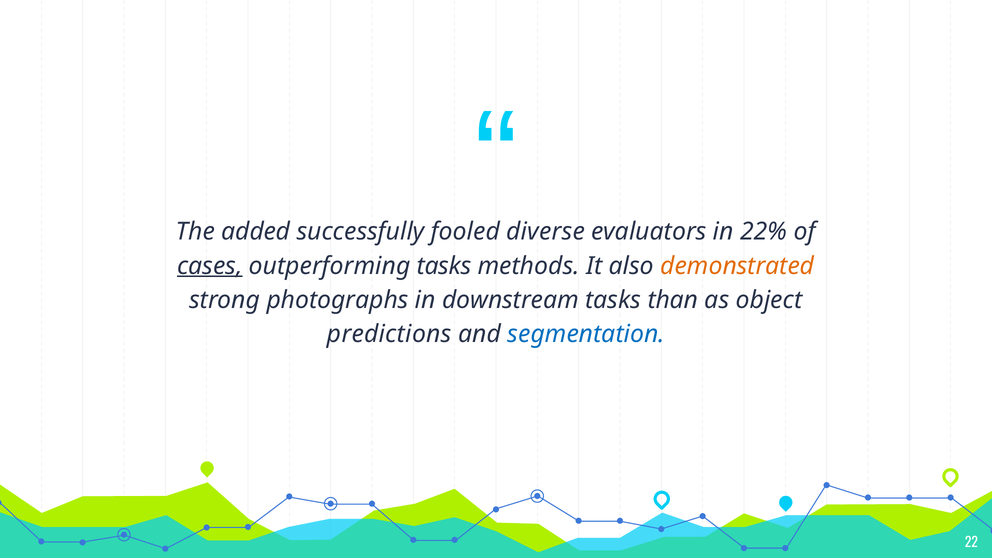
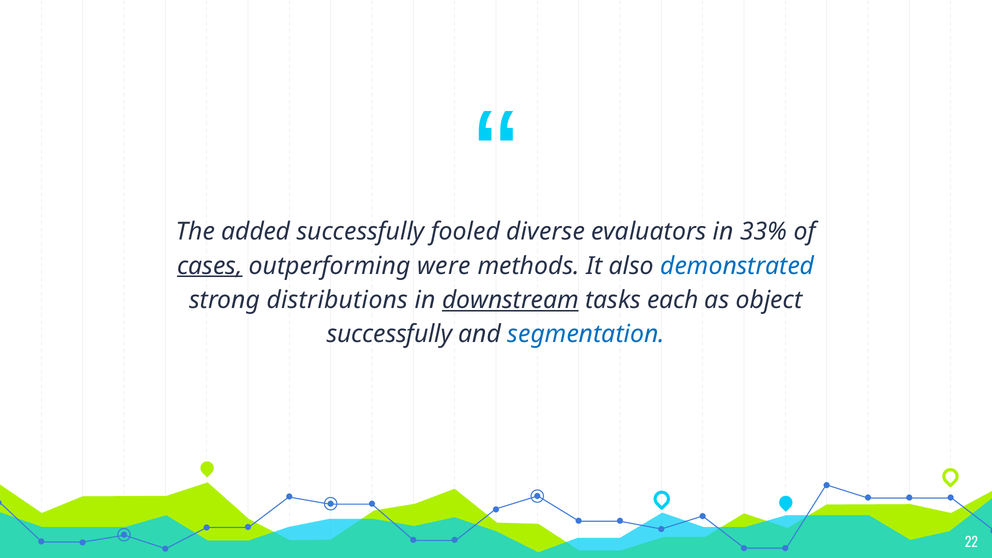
22%: 22% -> 33%
outperforming tasks: tasks -> were
demonstrated colour: orange -> blue
photographs: photographs -> distributions
downstream underline: none -> present
than: than -> each
predictions at (389, 334): predictions -> successfully
